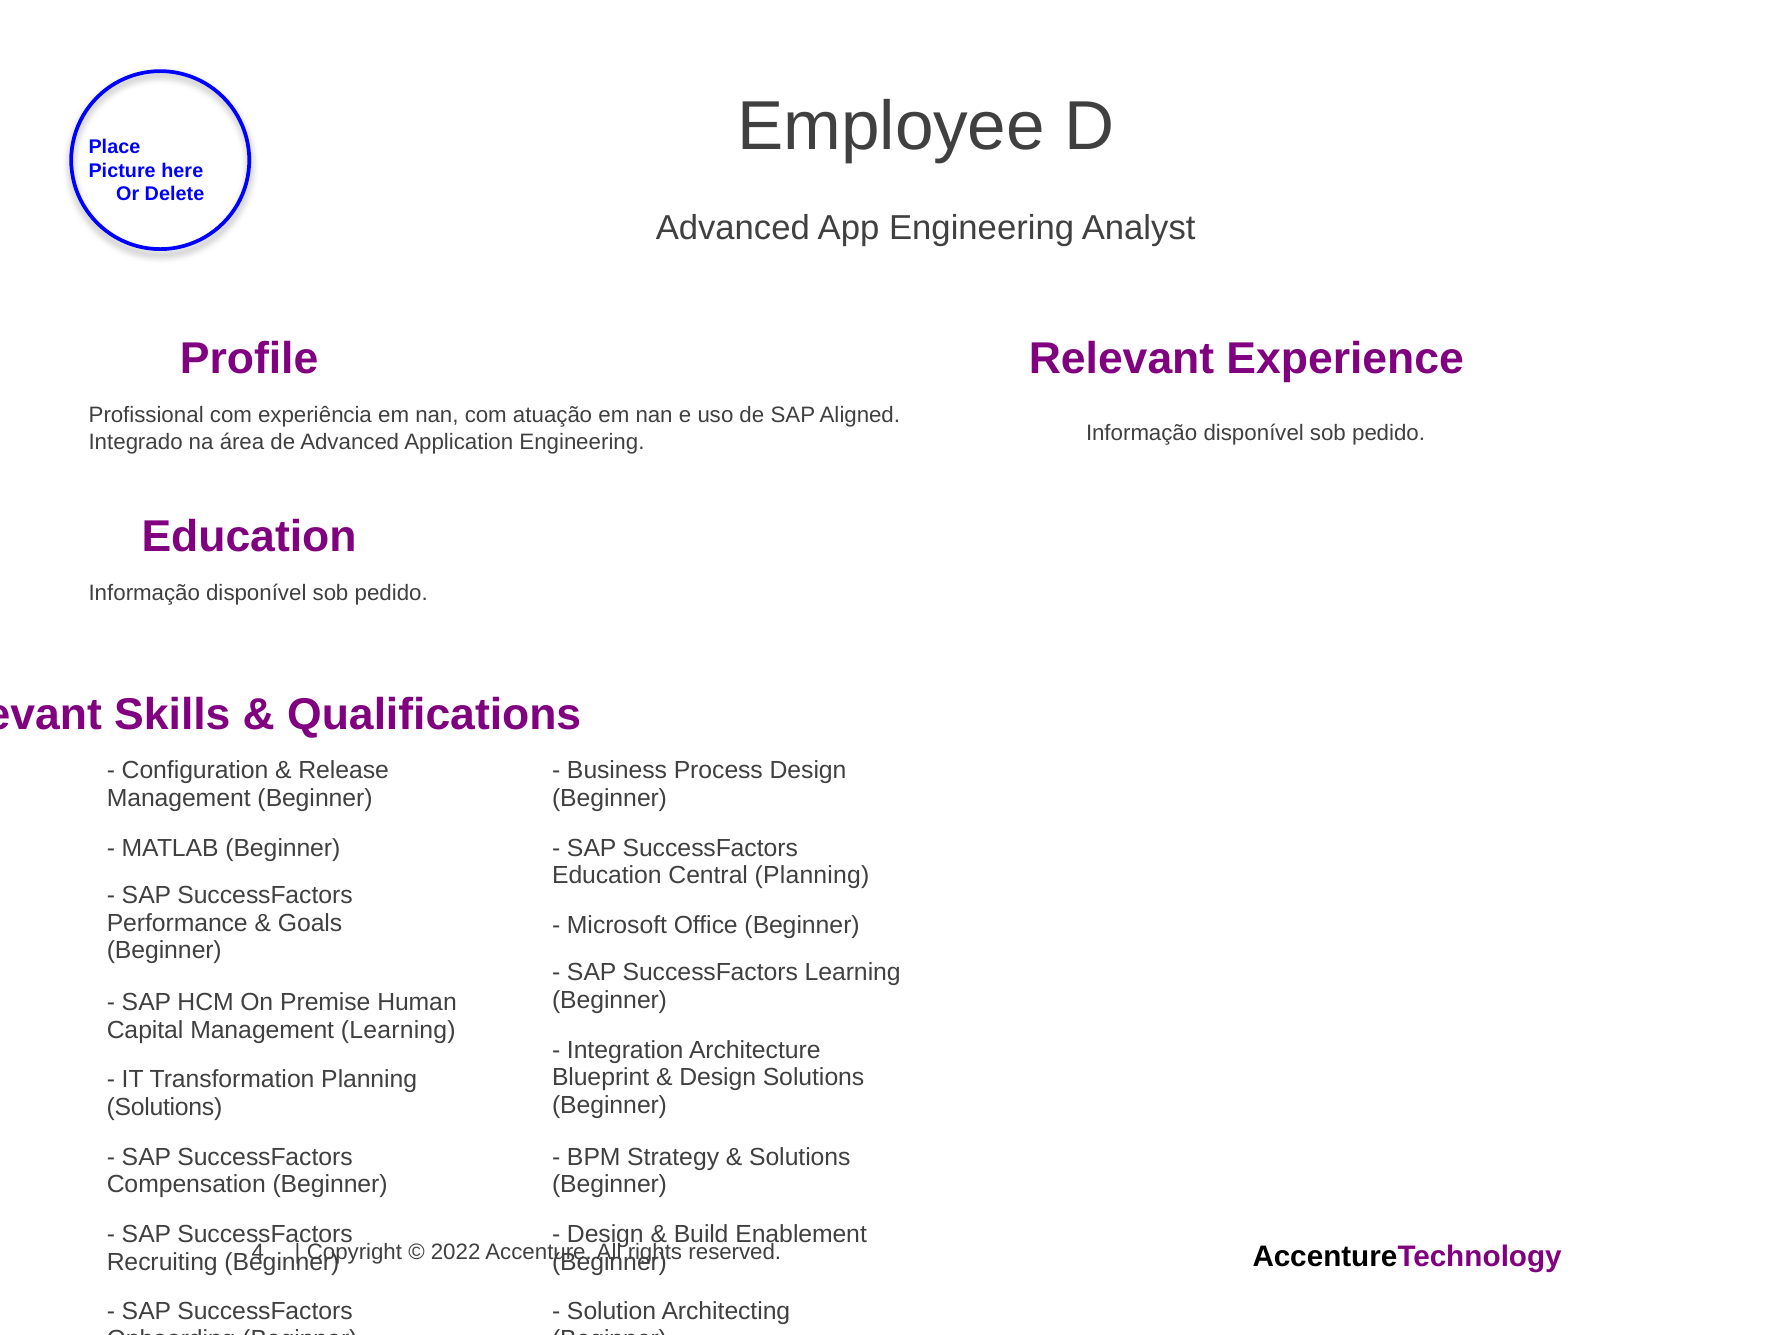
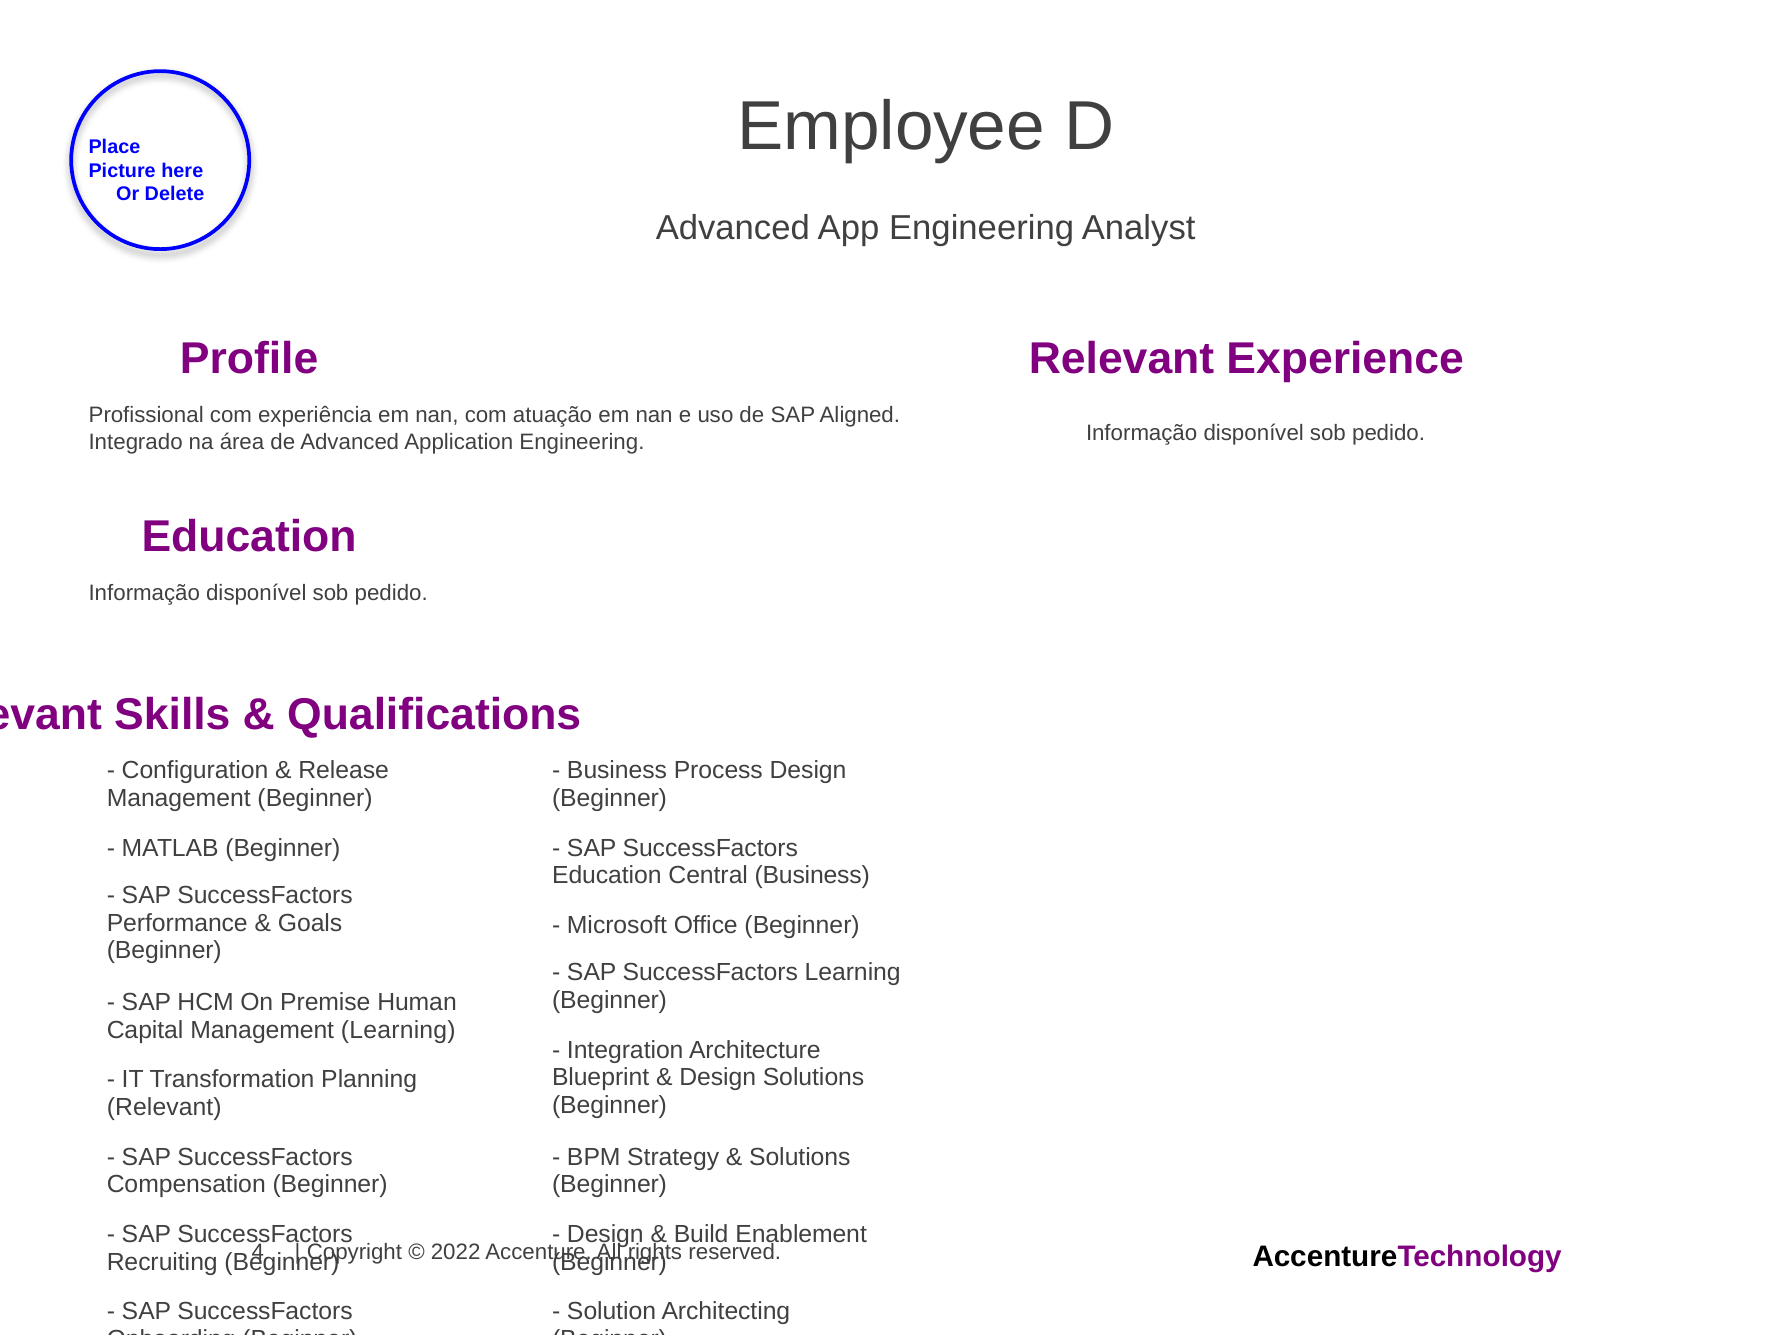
Central Planning: Planning -> Business
Solutions at (164, 1108): Solutions -> Relevant
